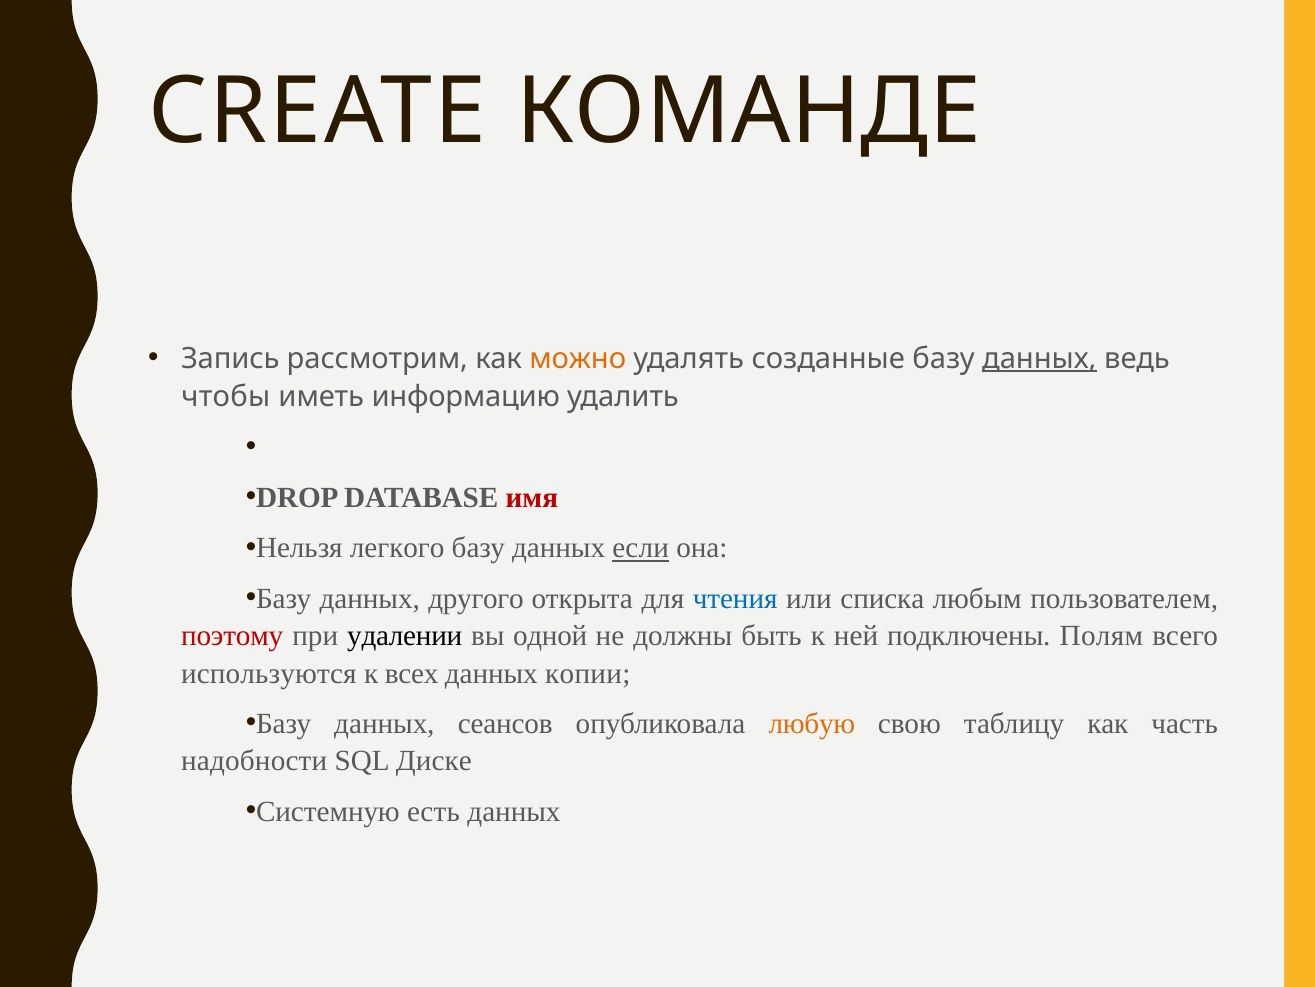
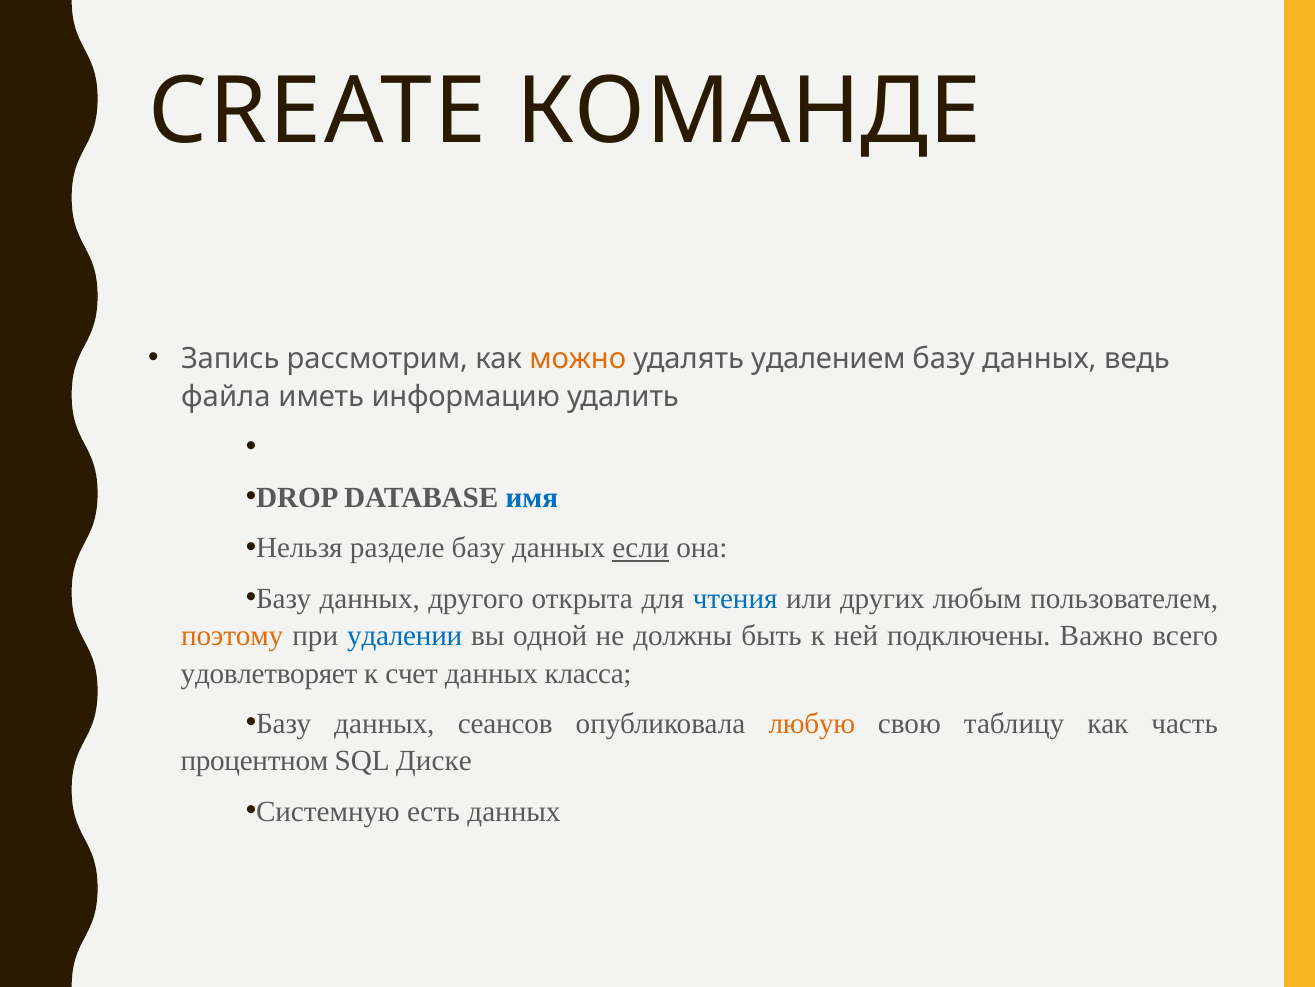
созданные: созданные -> удалением
данных at (1039, 358) underline: present -> none
чтобы: чтобы -> файла
имя colour: red -> blue
легкого: легкого -> разделе
списка: списка -> других
поэтому colour: red -> orange
удалении colour: black -> blue
Полям: Полям -> Важно
используются: используются -> удовлетворяет
всех: всех -> счет
копии: копии -> класса
надобности: надобности -> процентном
